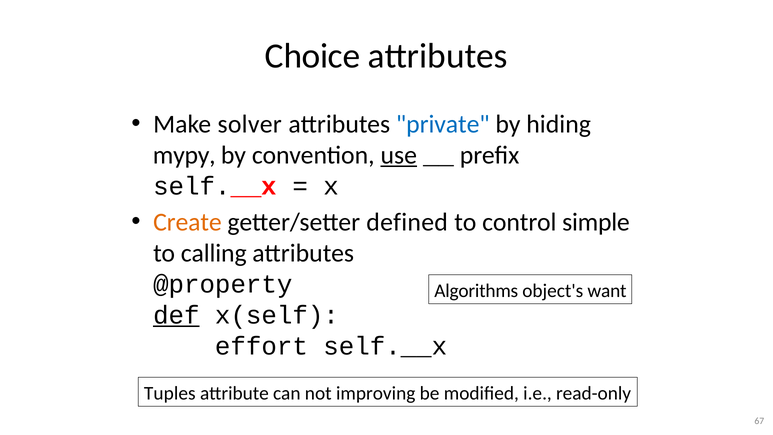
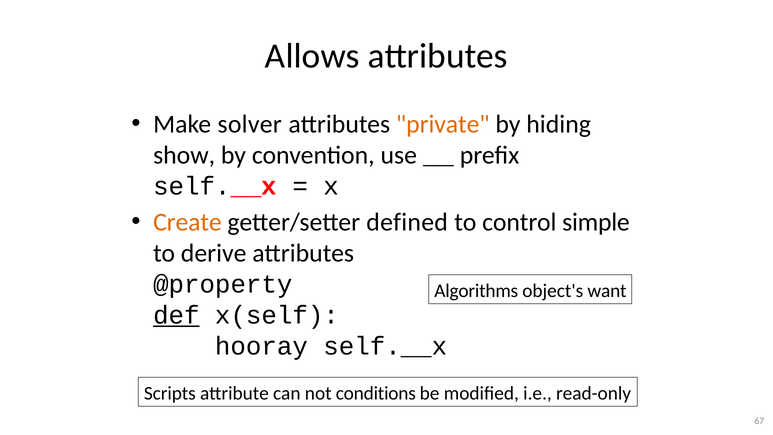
Choice: Choice -> Allows
private colour: blue -> orange
mypy: mypy -> show
use underline: present -> none
calling: calling -> derive
effort: effort -> hooray
Tuples: Tuples -> Scripts
improving: improving -> conditions
